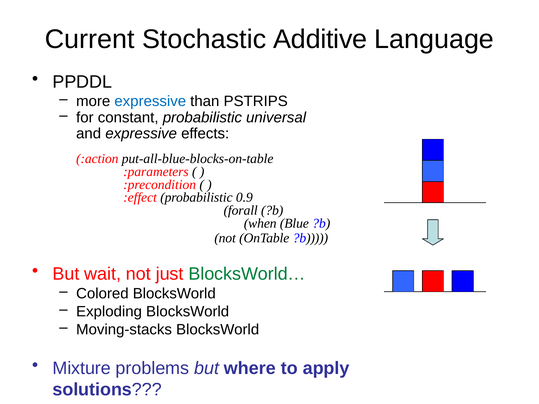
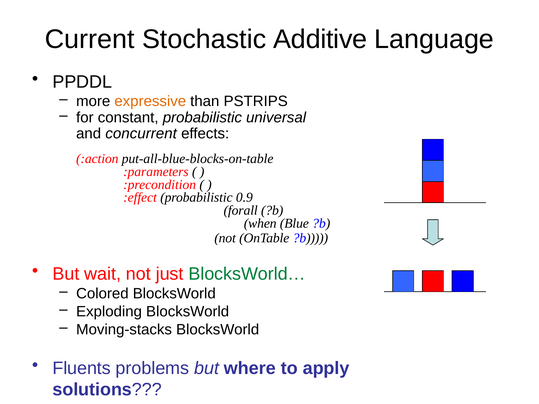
expressive at (150, 101) colour: blue -> orange
and expressive: expressive -> concurrent
Mixture: Mixture -> Fluents
